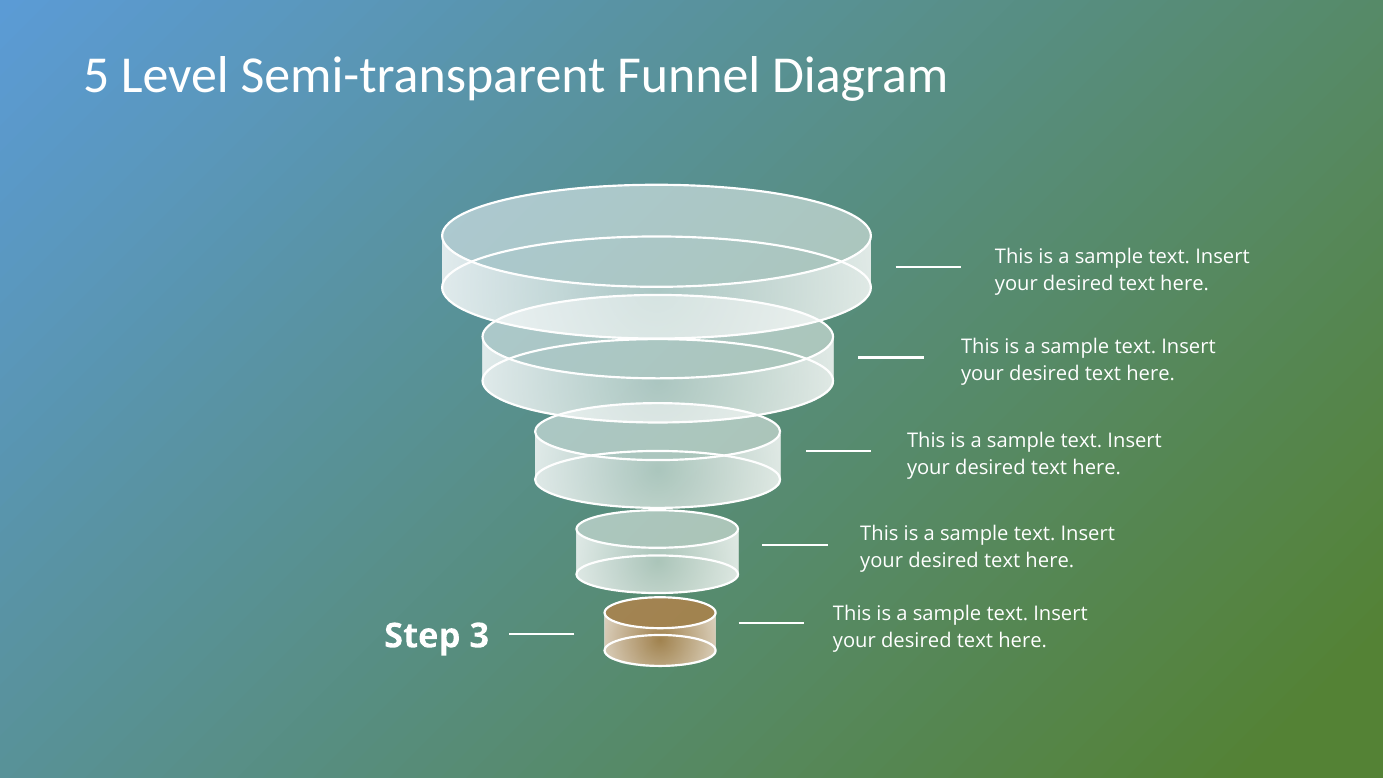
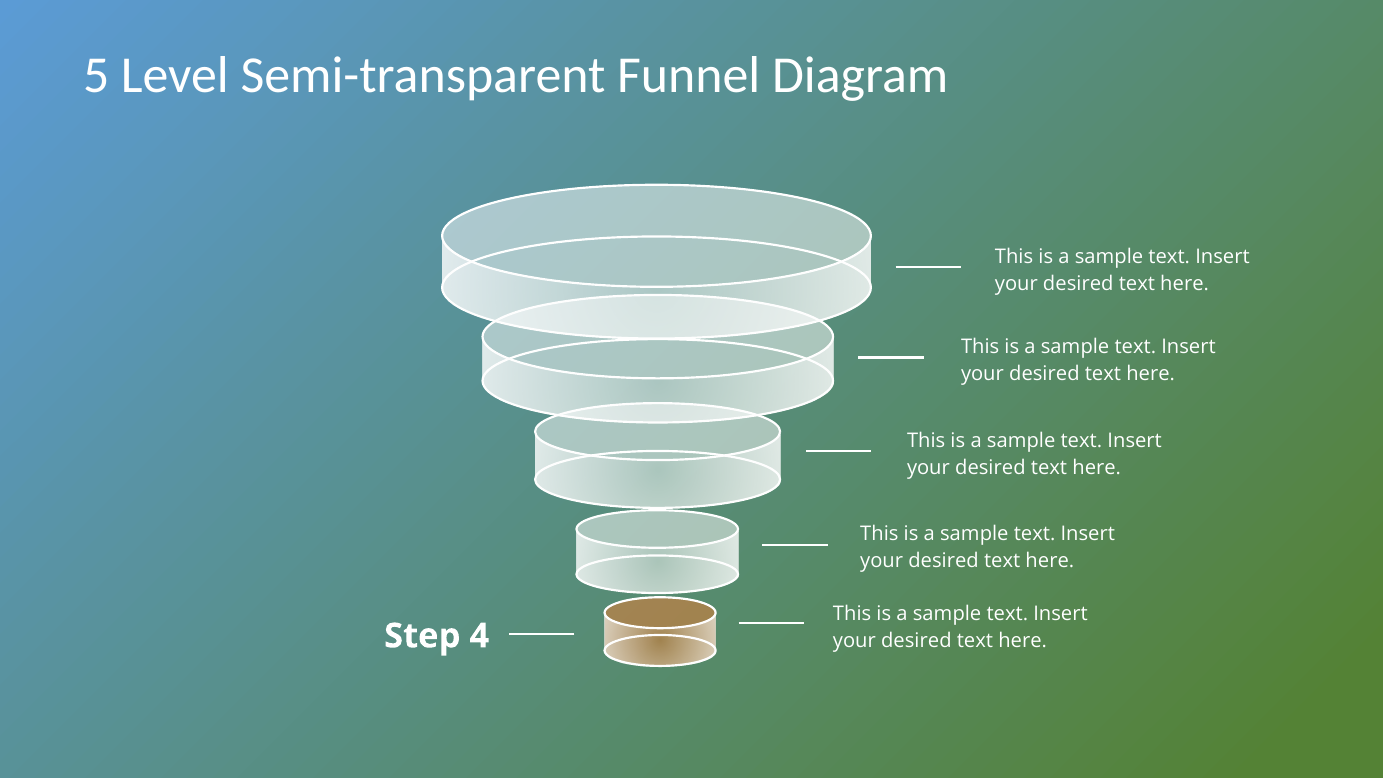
3: 3 -> 4
